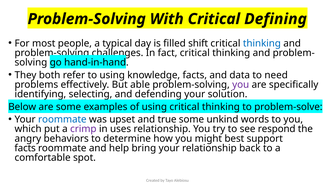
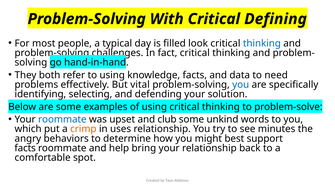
shift: shift -> look
able: able -> vital
you at (241, 84) colour: purple -> blue
true: true -> club
crimp colour: purple -> orange
respond: respond -> minutes
